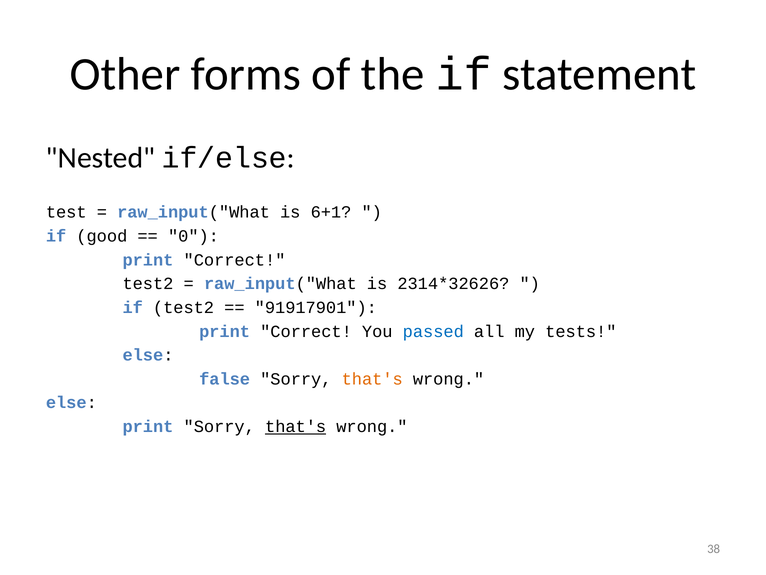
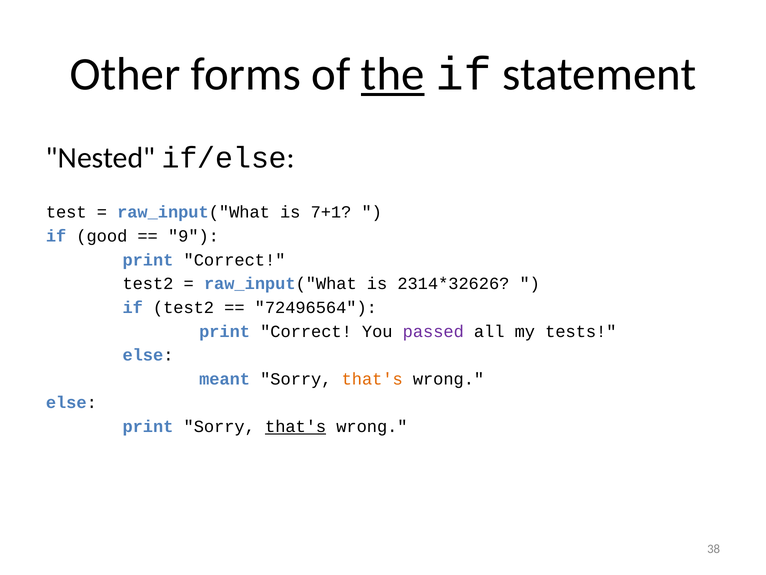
the underline: none -> present
6+1: 6+1 -> 7+1
0: 0 -> 9
91917901: 91917901 -> 72496564
passed colour: blue -> purple
false: false -> meant
